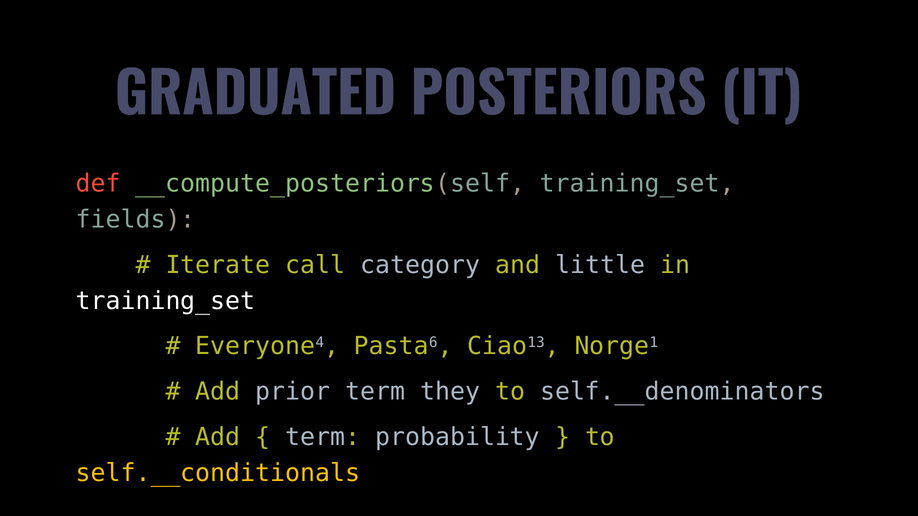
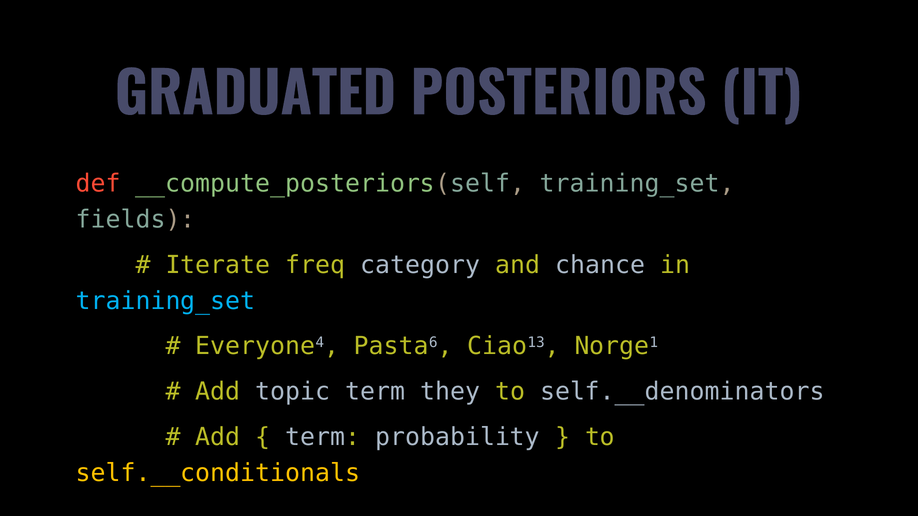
call: call -> freq
little: little -> chance
training_set at (166, 301) colour: white -> light blue
prior: prior -> topic
